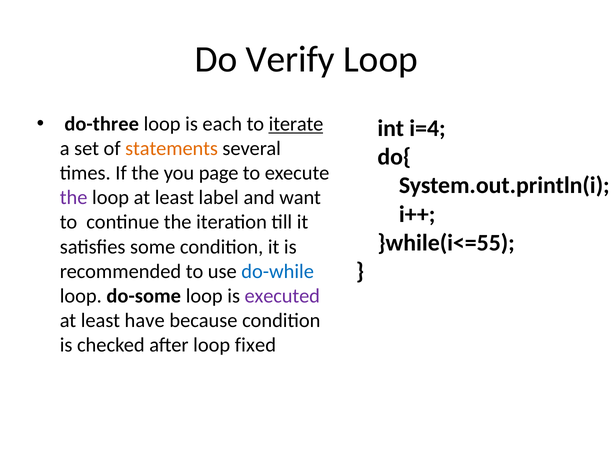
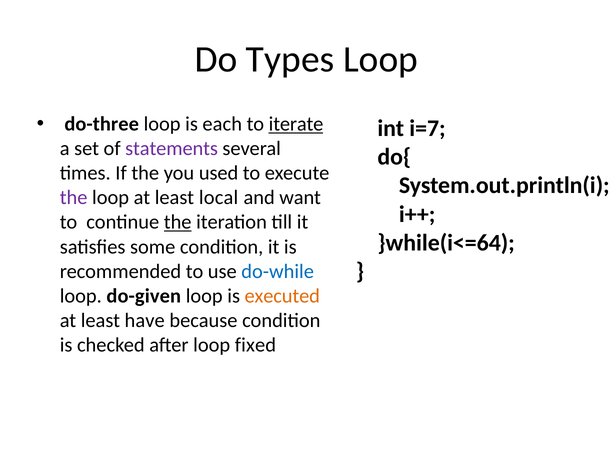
Verify: Verify -> Types
i=4: i=4 -> i=7
statements colour: orange -> purple
page: page -> used
label: label -> local
the at (178, 222) underline: none -> present
}while(i<=55: }while(i<=55 -> }while(i<=64
do-some: do-some -> do-given
executed colour: purple -> orange
